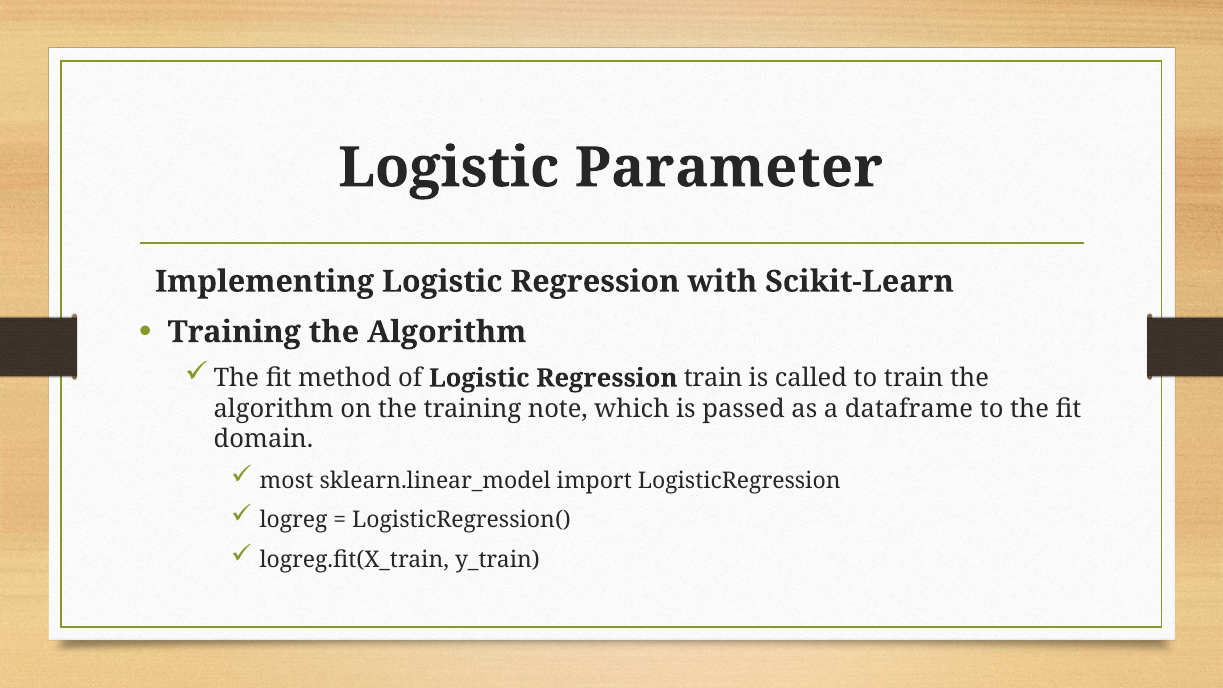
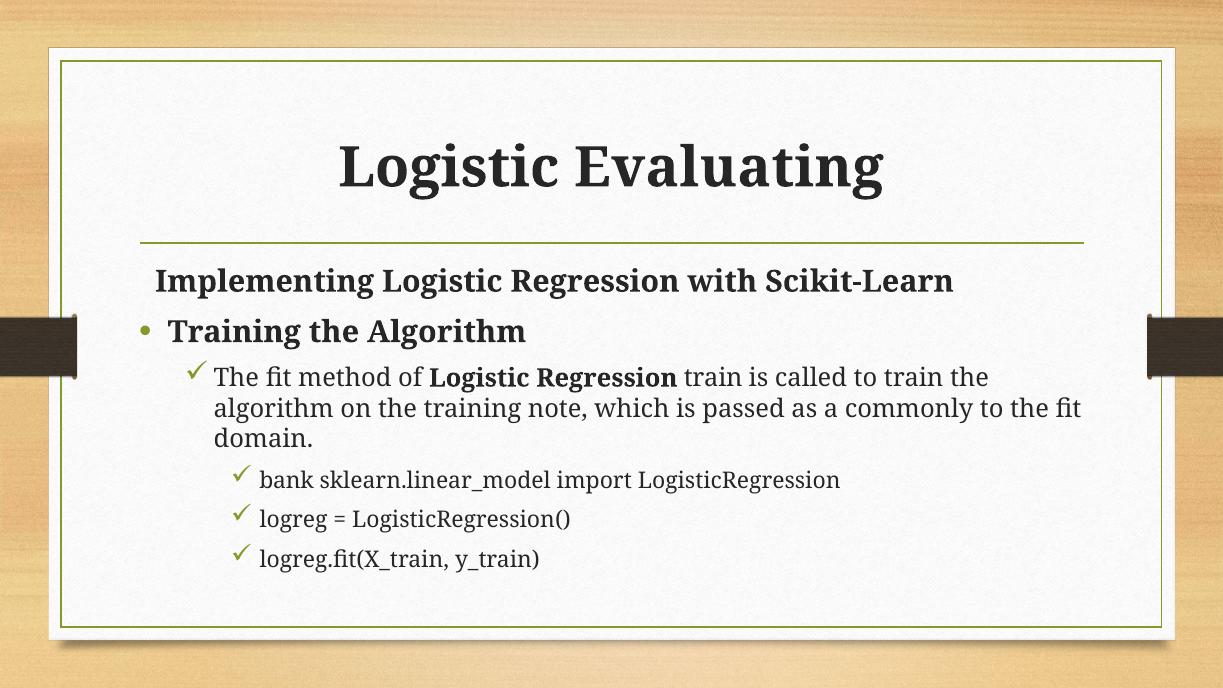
Parameter: Parameter -> Evaluating
dataframe: dataframe -> commonly
most: most -> bank
